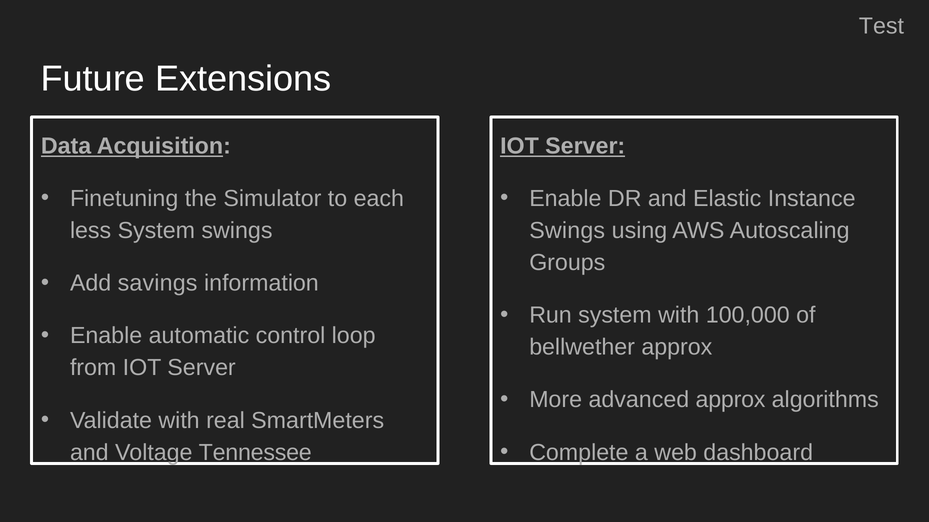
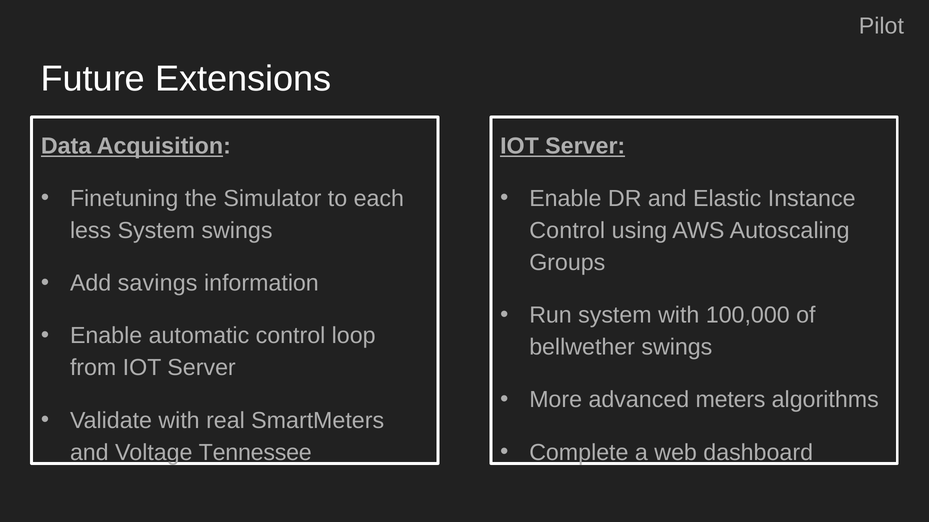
Test: Test -> Pilot
Swings at (567, 231): Swings -> Control
bellwether approx: approx -> swings
advanced approx: approx -> meters
